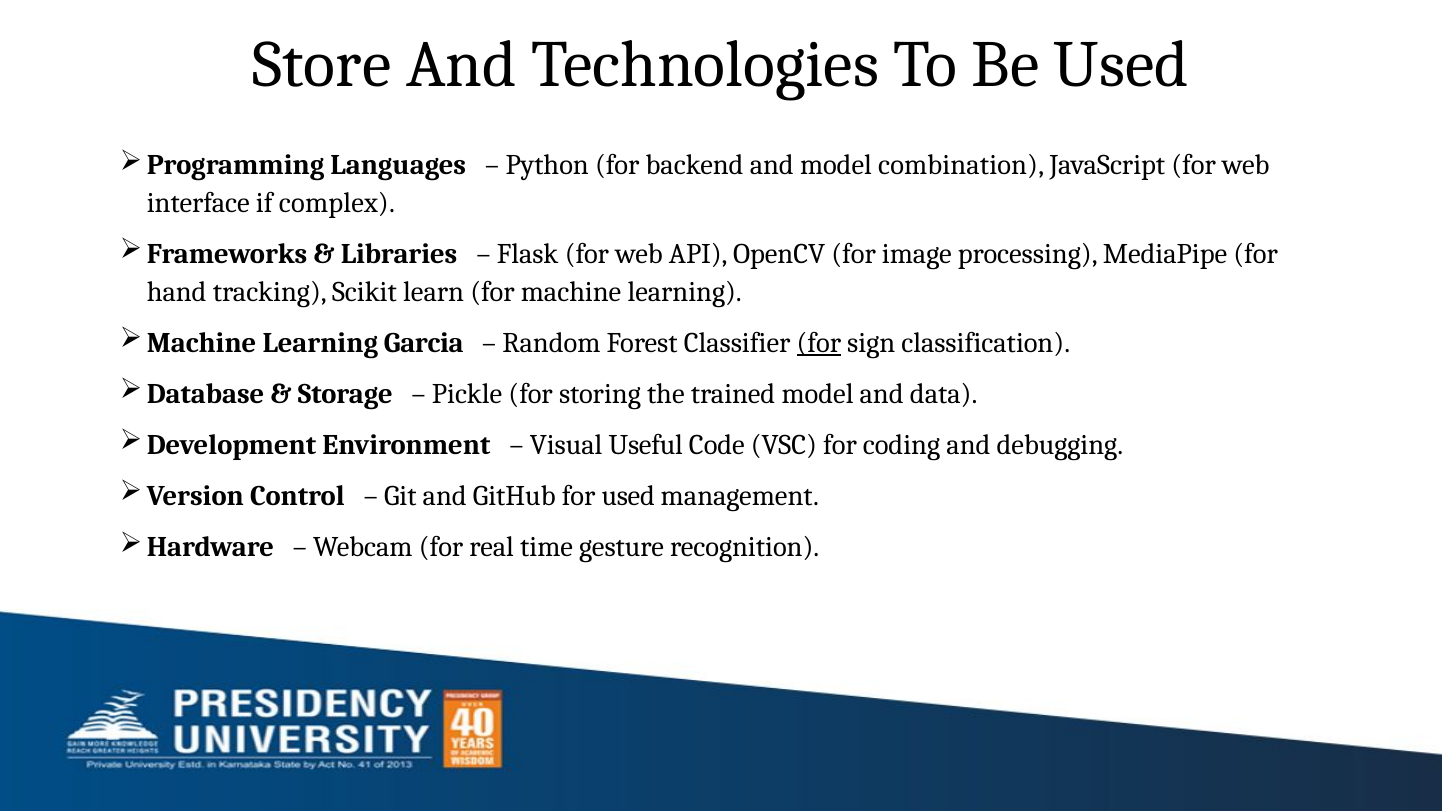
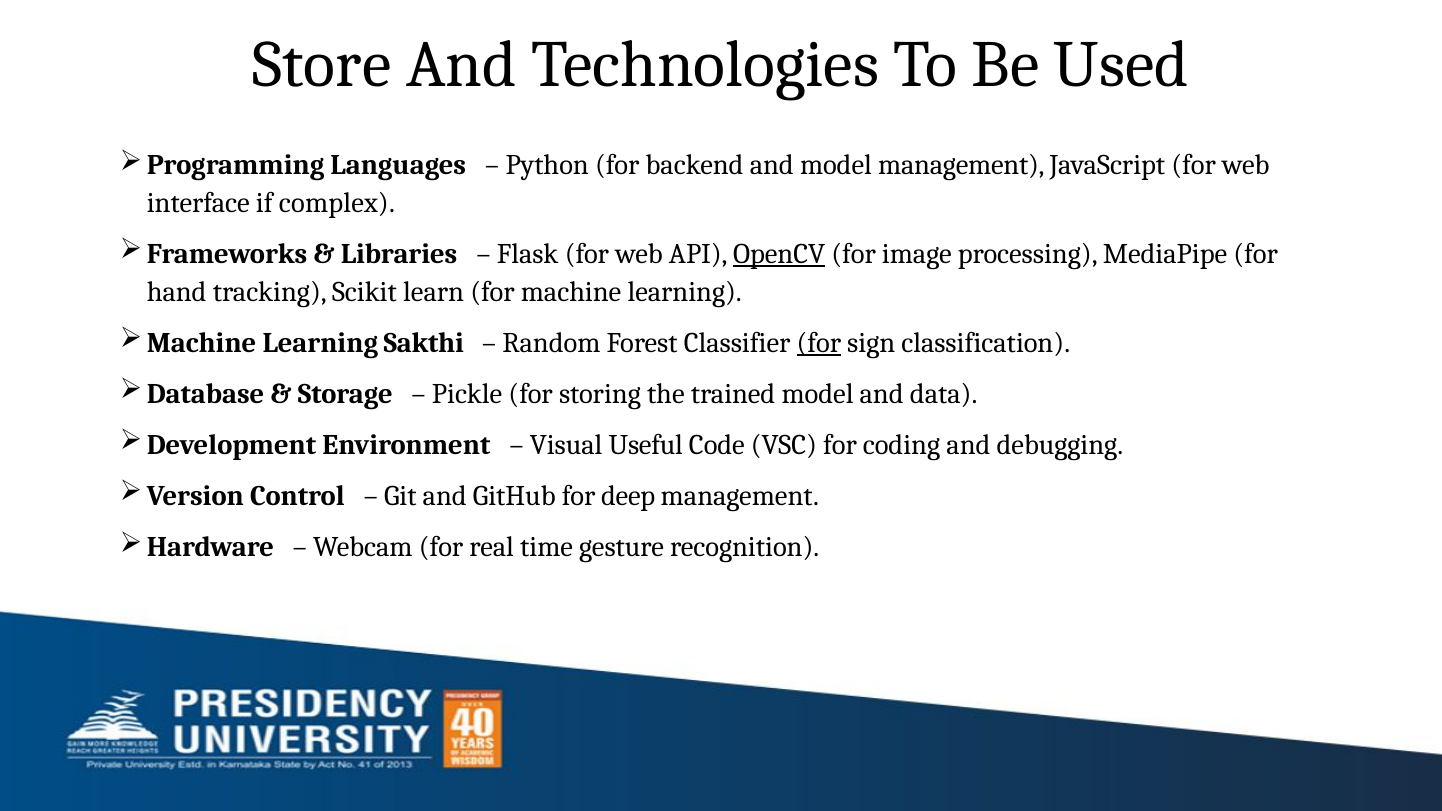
model combination: combination -> management
OpenCV underline: none -> present
Garcia: Garcia -> Sakthi
for used: used -> deep
